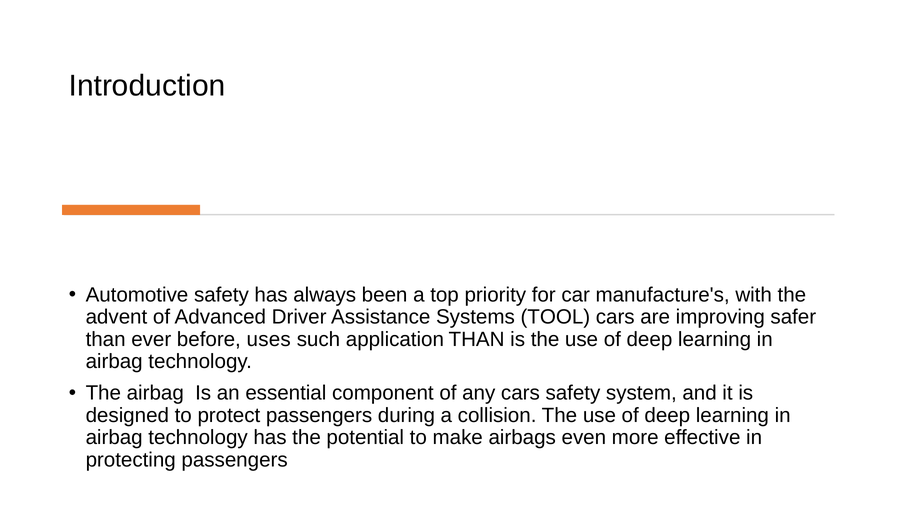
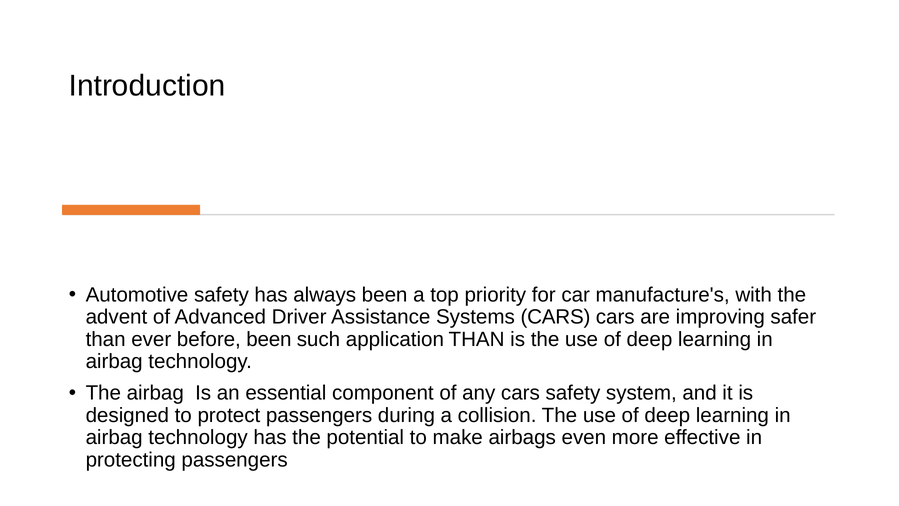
Systems TOOL: TOOL -> CARS
before uses: uses -> been
